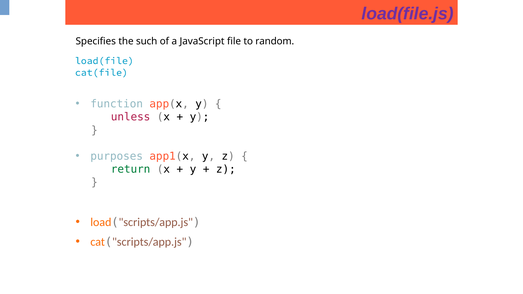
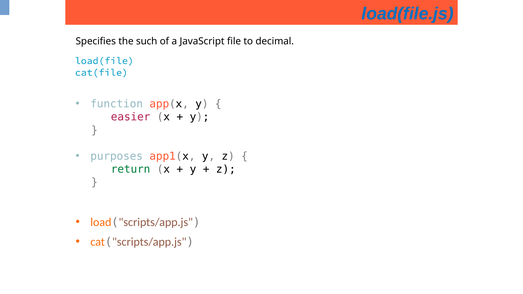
load(file.js colour: purple -> blue
random: random -> decimal
unless: unless -> easier
